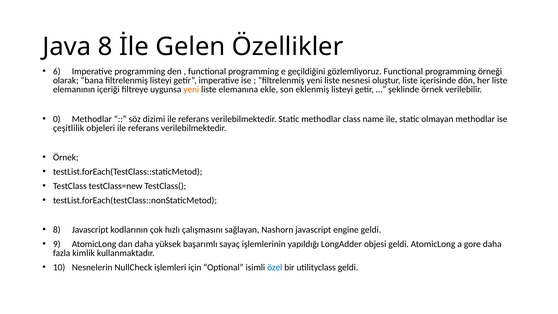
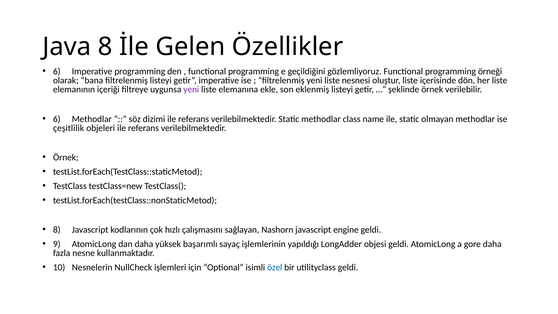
yeni at (191, 89) colour: orange -> purple
0 at (57, 119): 0 -> 6
kimlik: kimlik -> nesne
